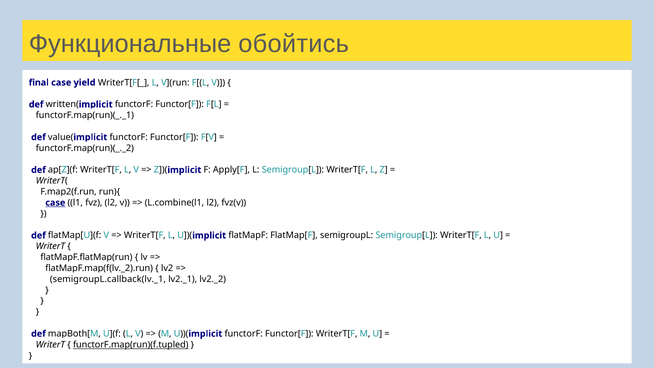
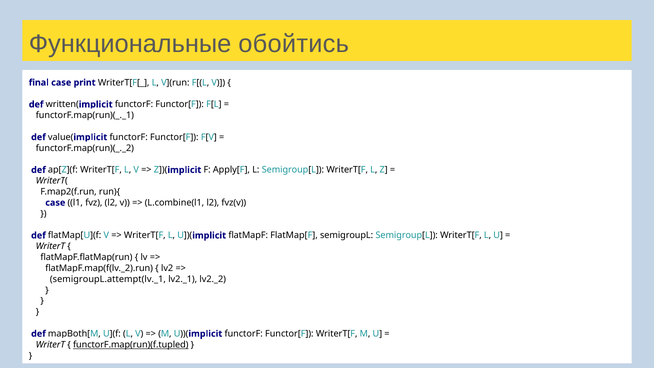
yield: yield -> print
case at (55, 203) underline: present -> none
semigroupL.callback(lv._1: semigroupL.callback(lv._1 -> semigroupL.attempt(lv._1
